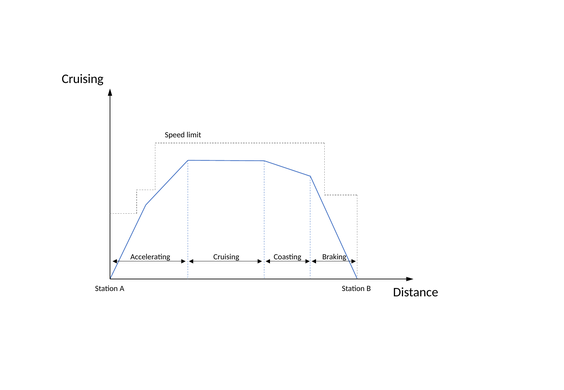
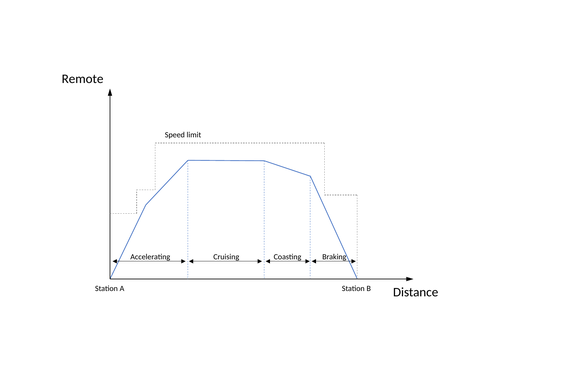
Cruising at (83, 79): Cruising -> Remote
